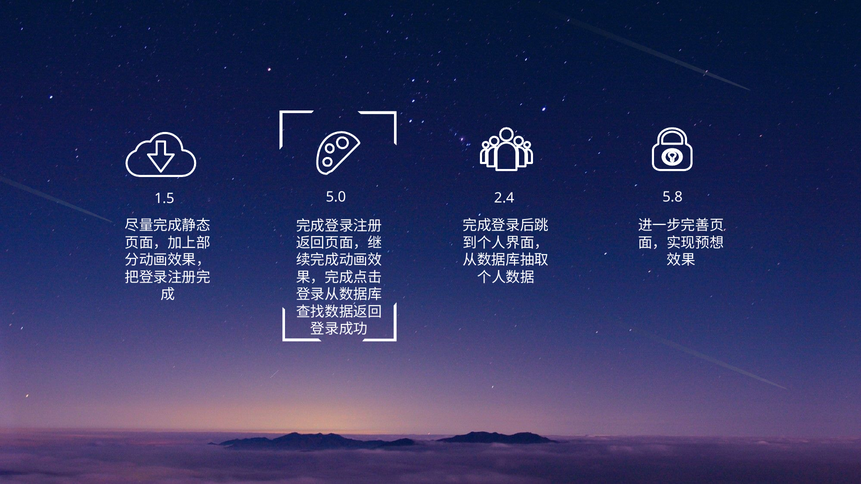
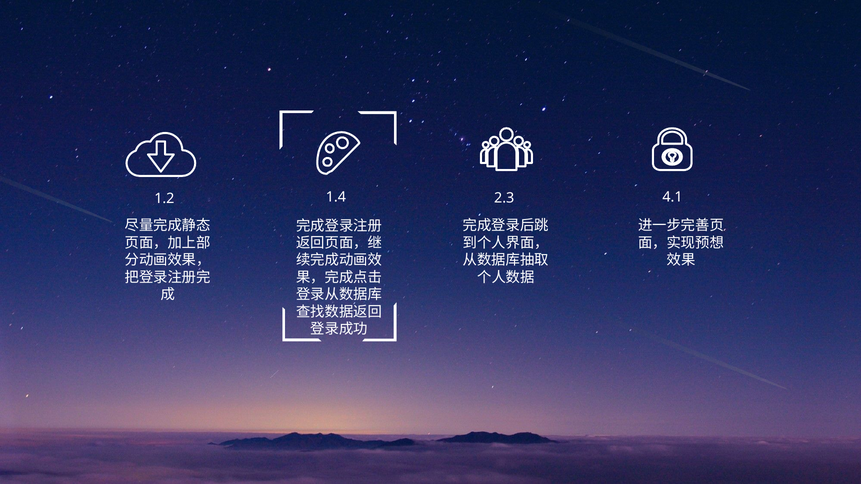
5.0: 5.0 -> 1.4
5.8: 5.8 -> 4.1
2.4: 2.4 -> 2.3
1.5: 1.5 -> 1.2
